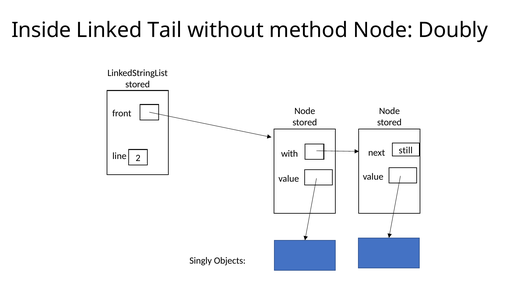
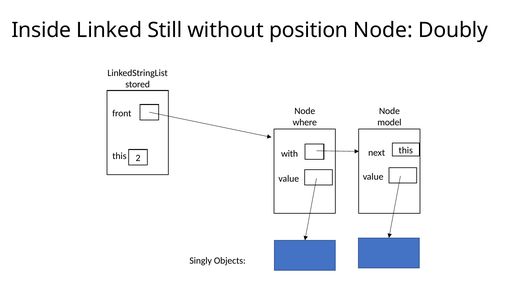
Tail: Tail -> Still
method: method -> position
stored at (305, 122): stored -> where
stored at (389, 122): stored -> model
next still: still -> this
line at (119, 156): line -> this
